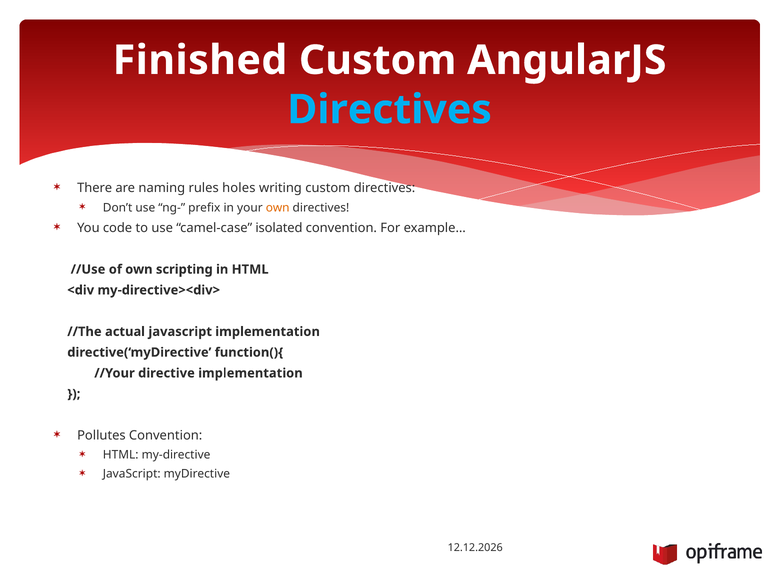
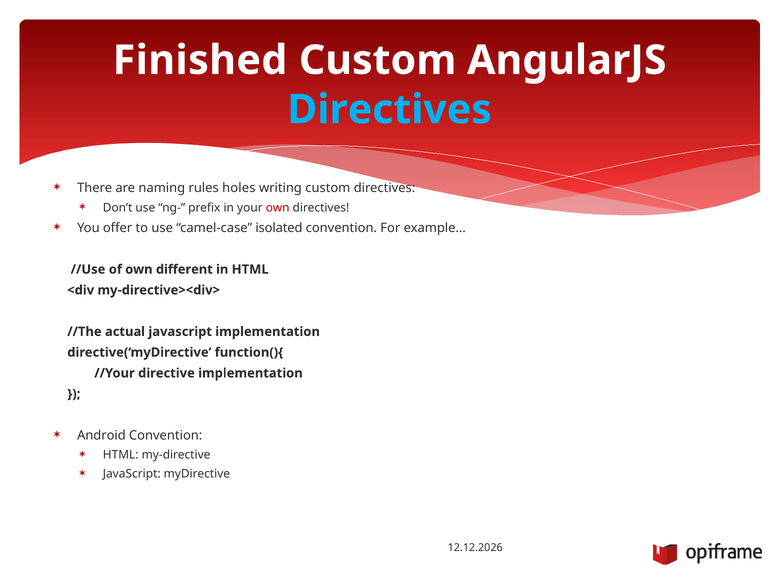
own at (278, 208) colour: orange -> red
code: code -> offer
scripting: scripting -> different
Pollutes: Pollutes -> Android
